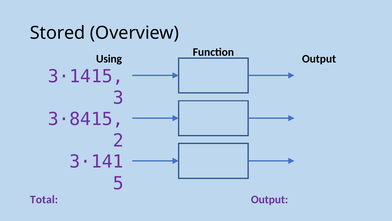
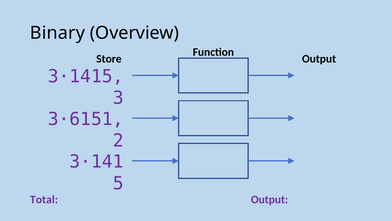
Stored: Stored -> Binary
Using: Using -> Store
3·8415: 3·8415 -> 3·6151
